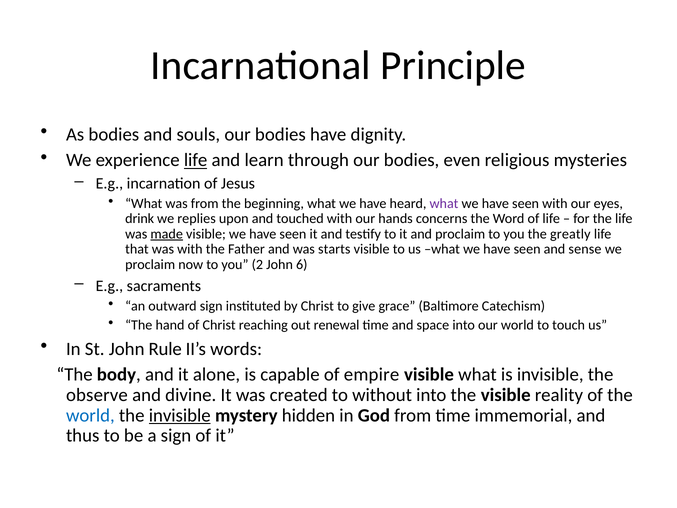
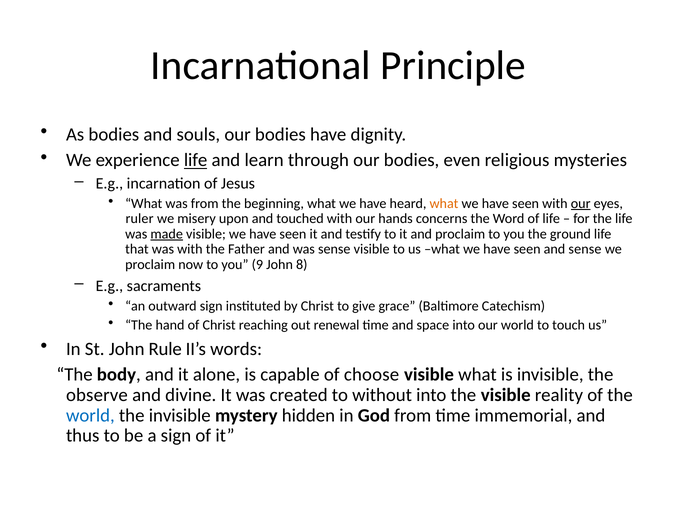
what at (444, 203) colour: purple -> orange
our at (581, 203) underline: none -> present
drink: drink -> ruler
replies: replies -> misery
greatly: greatly -> ground
was starts: starts -> sense
2: 2 -> 9
6: 6 -> 8
empire: empire -> choose
invisible at (180, 415) underline: present -> none
